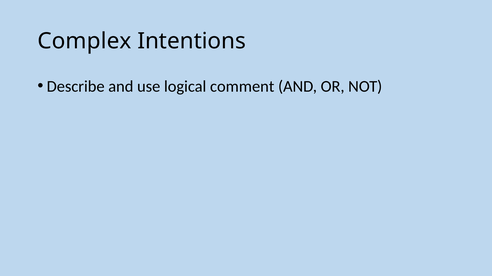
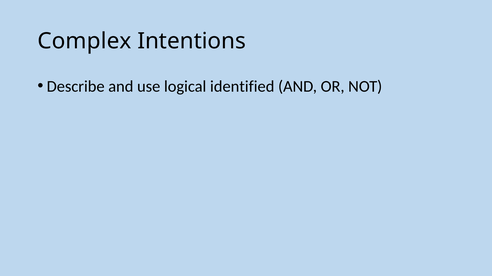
comment: comment -> identified
